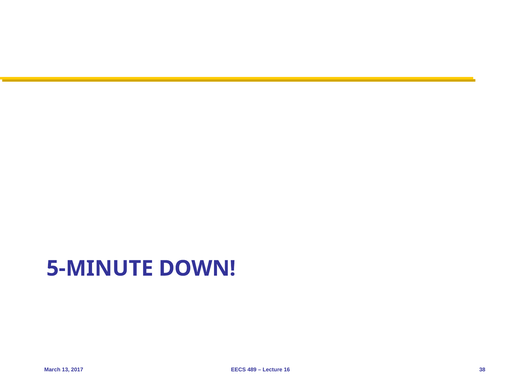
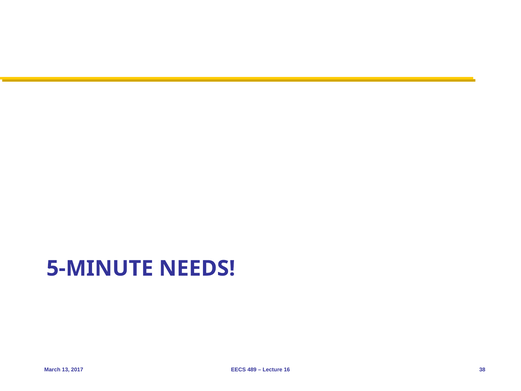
DOWN: DOWN -> NEEDS
